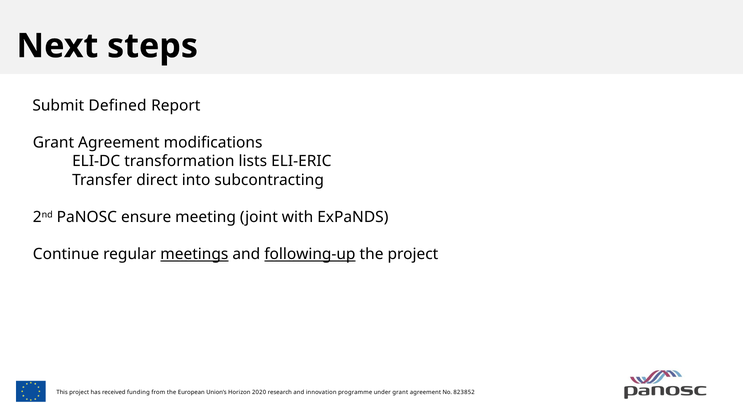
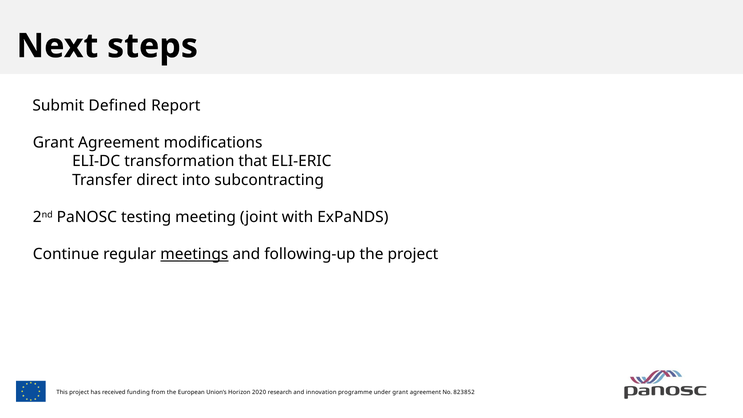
lists: lists -> that
ensure: ensure -> testing
following-up underline: present -> none
